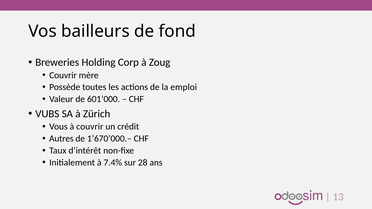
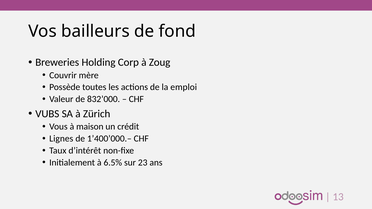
601’000: 601’000 -> 832’000
à couvrir: couvrir -> maison
Autres: Autres -> Lignes
1’670’000.–: 1’670’000.– -> 1’400’000.–
7.4%: 7.4% -> 6.5%
28: 28 -> 23
